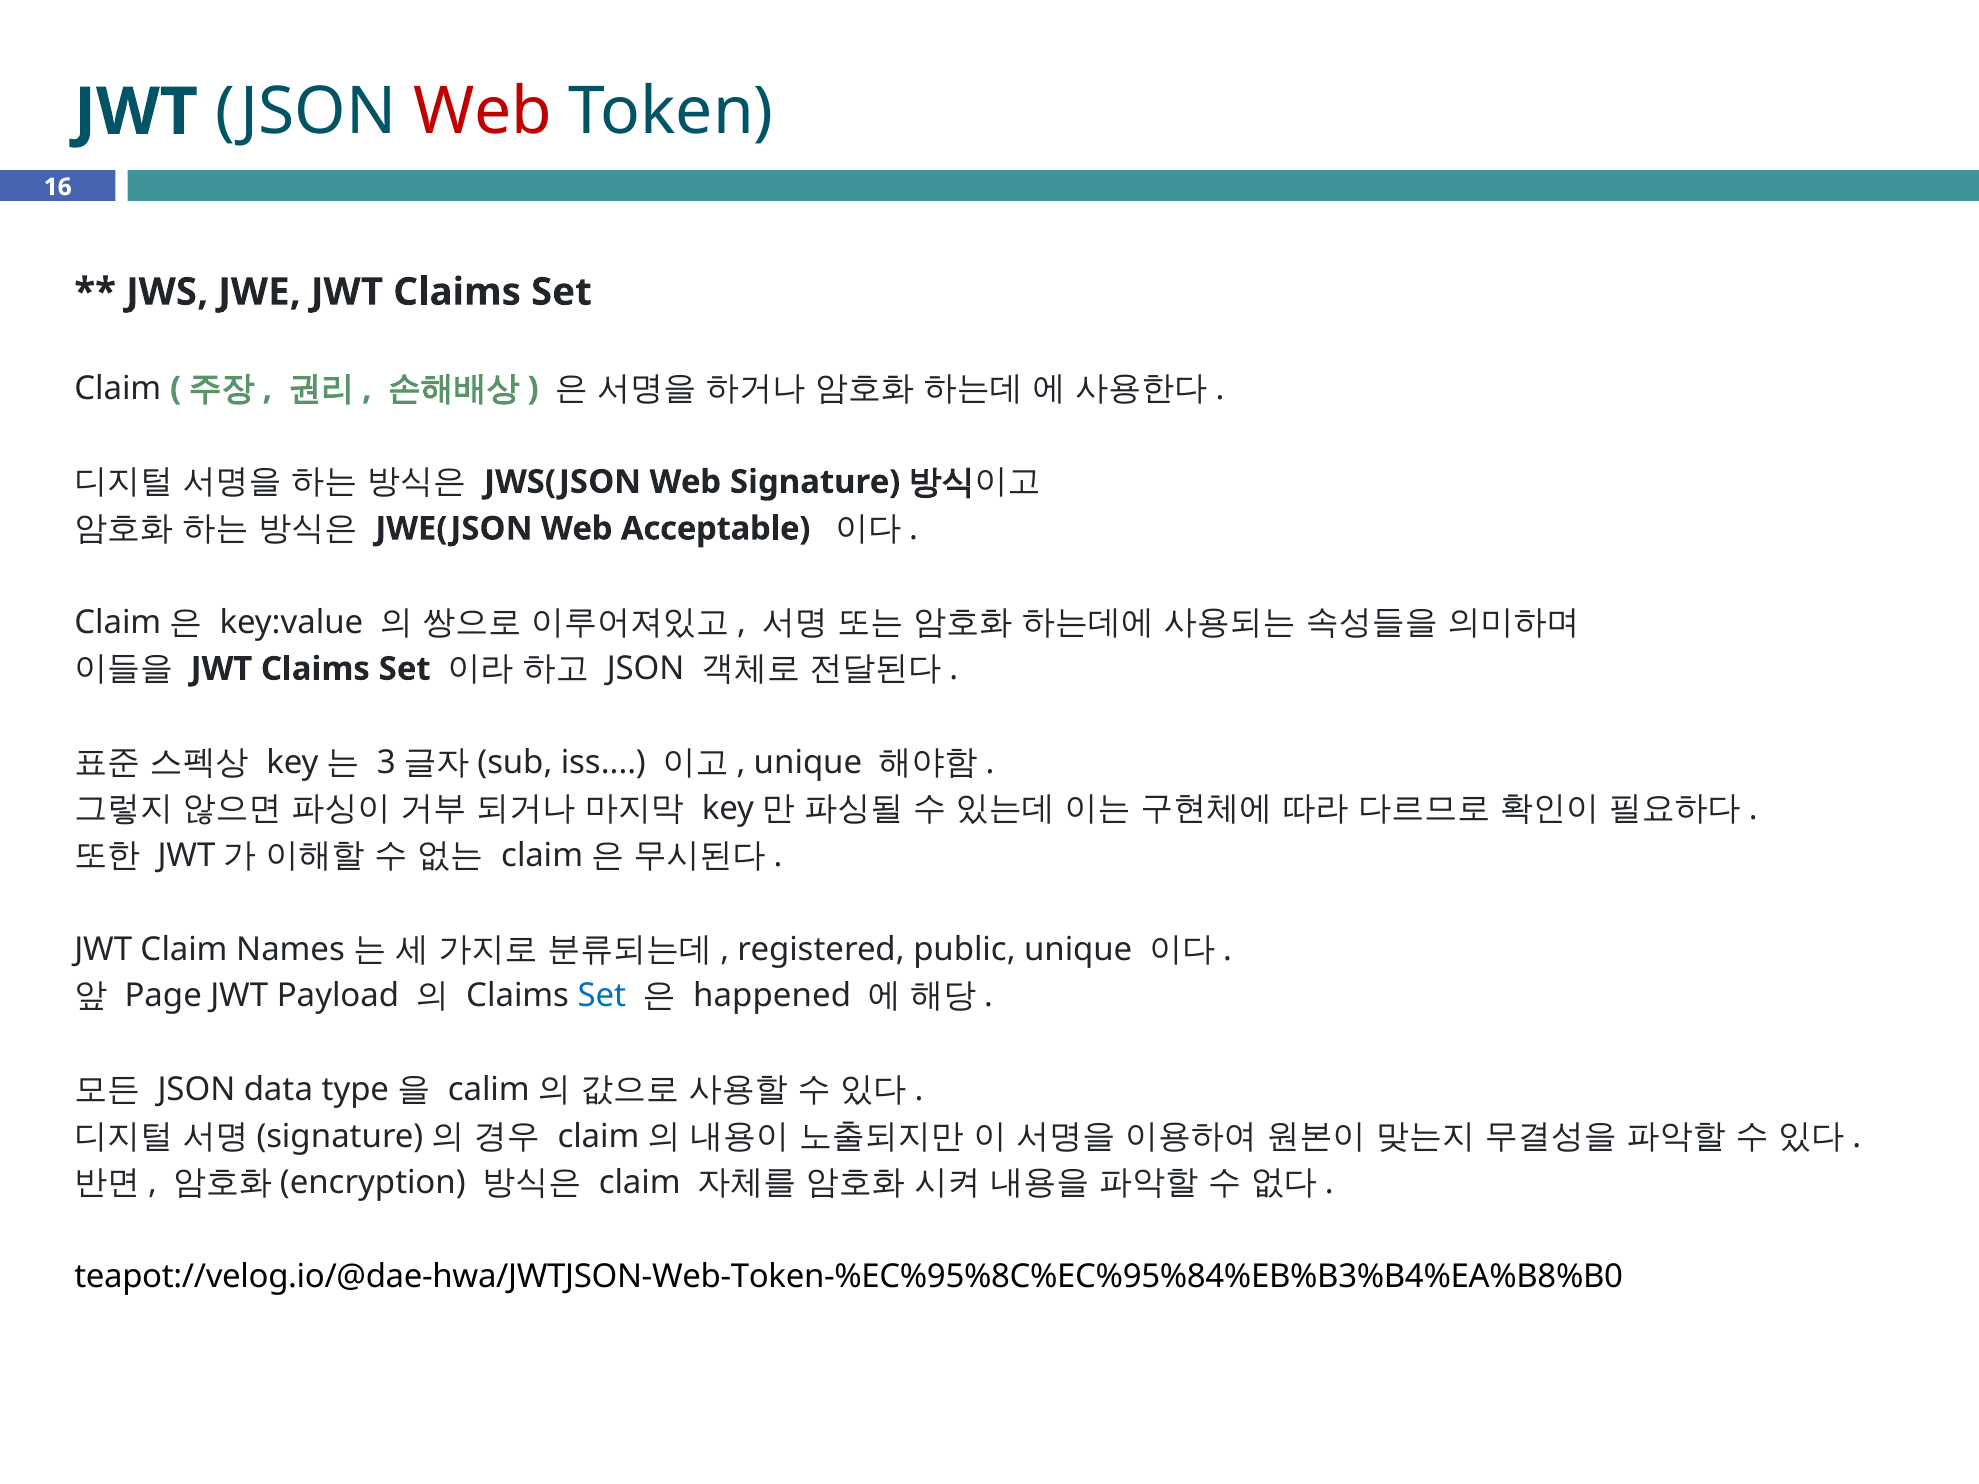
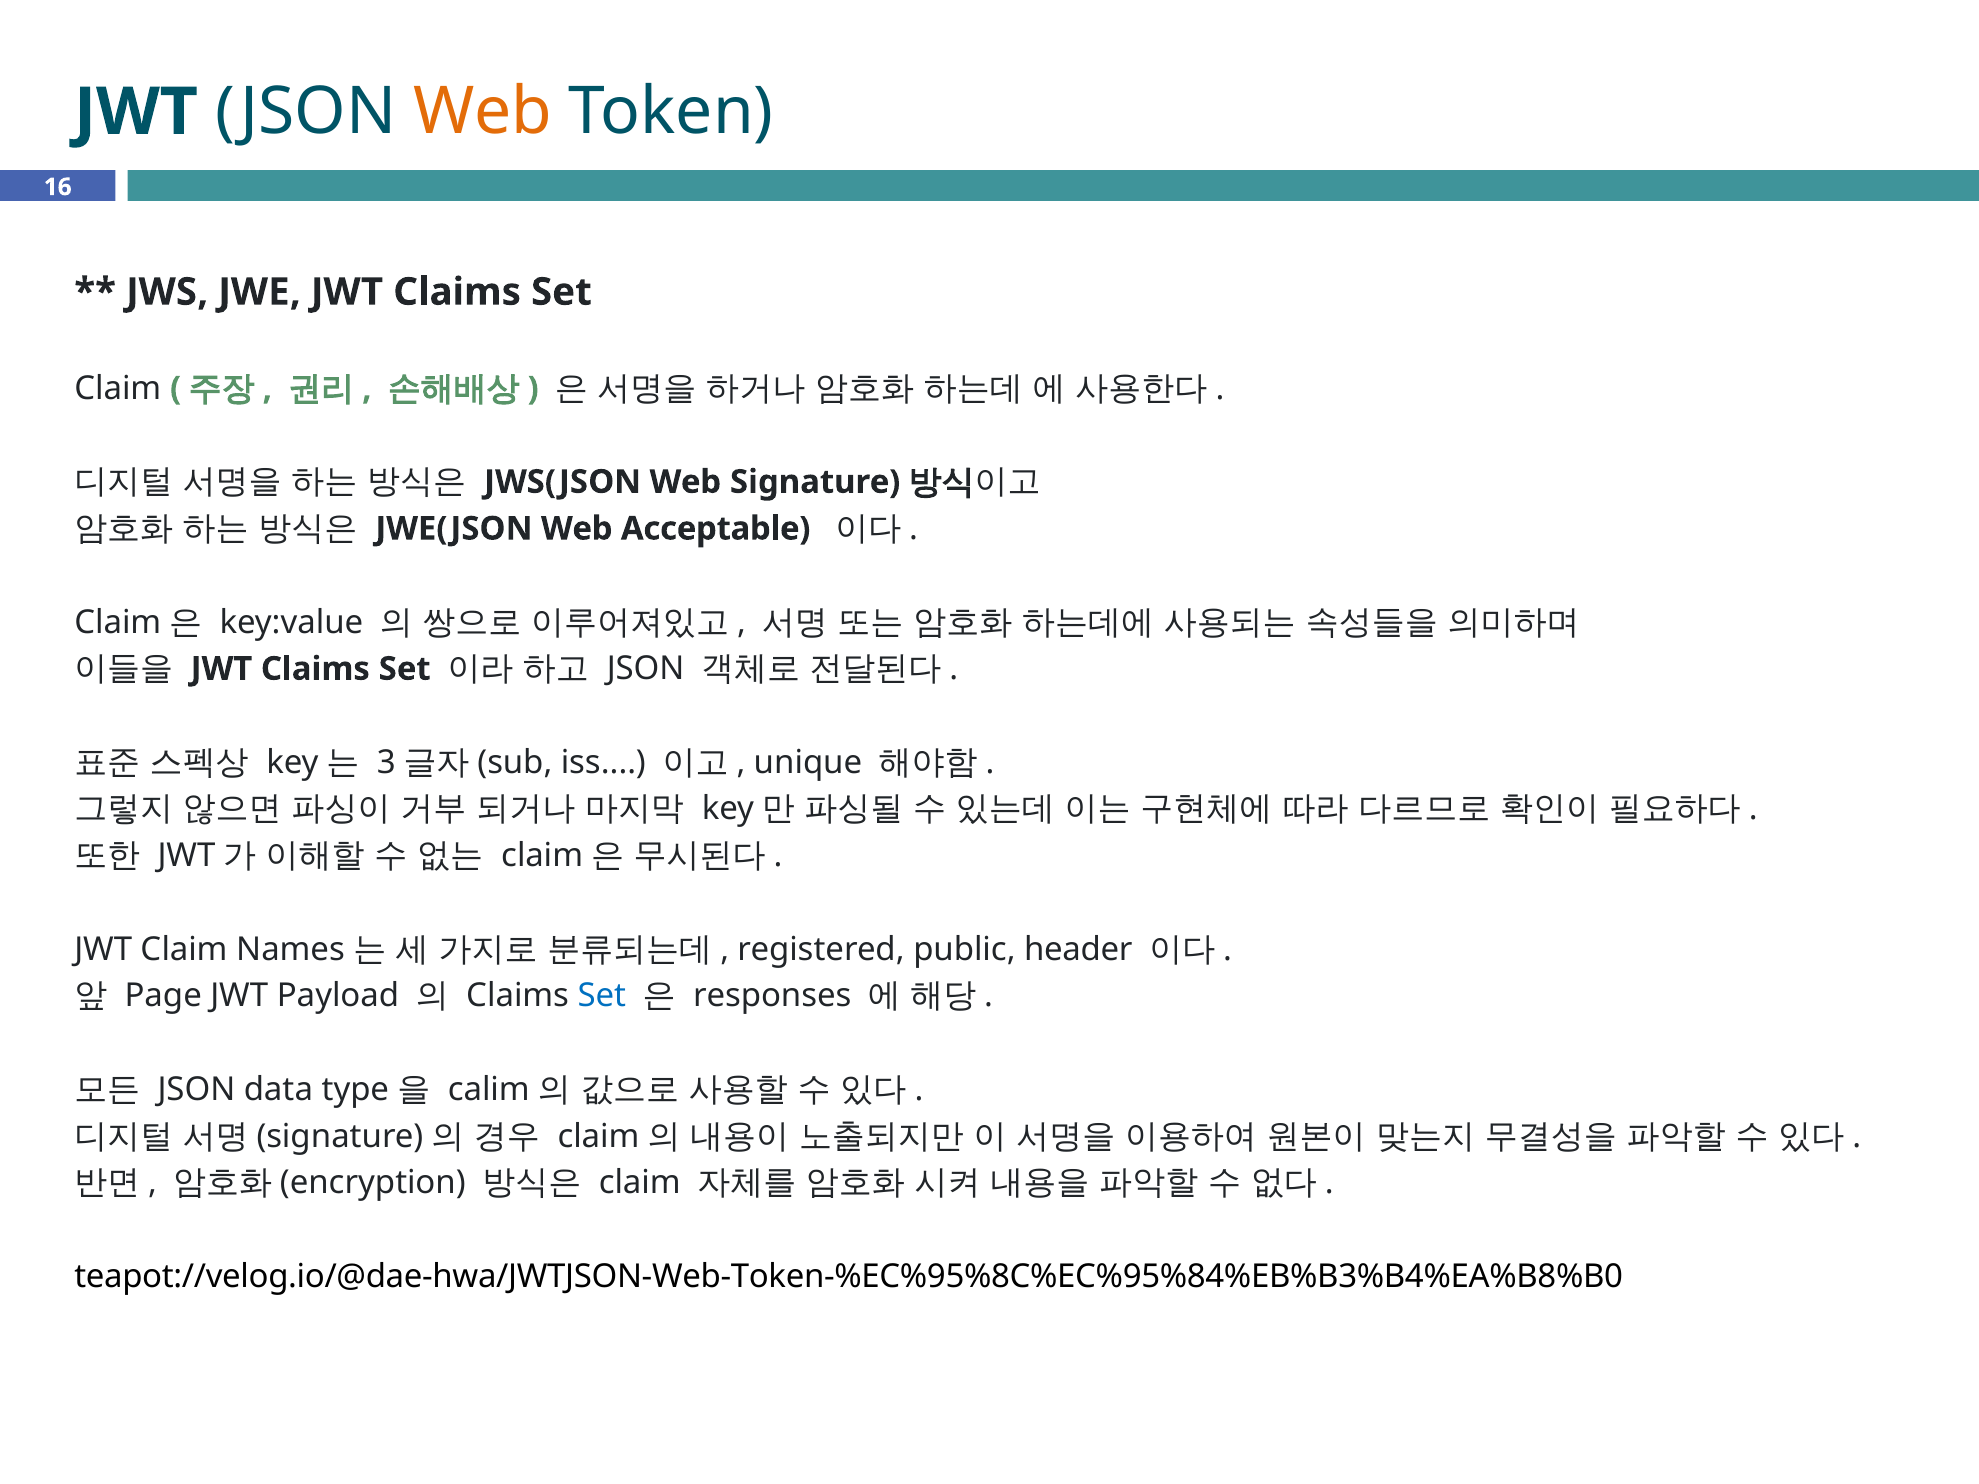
Web at (483, 112) colour: red -> orange
public unique: unique -> header
happened: happened -> responses
